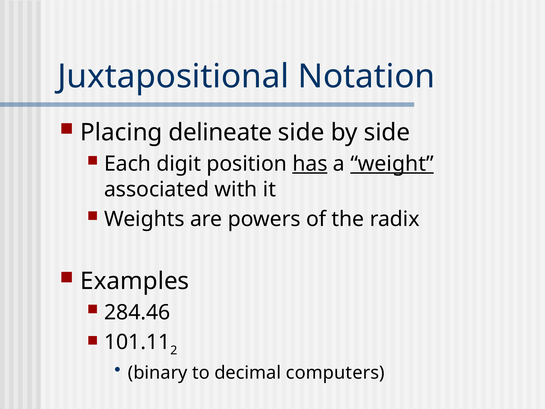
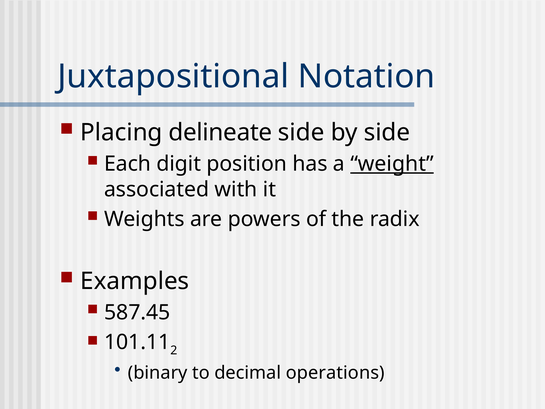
has underline: present -> none
284.46: 284.46 -> 587.45
computers: computers -> operations
